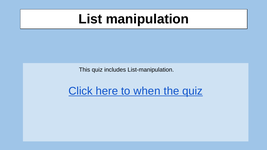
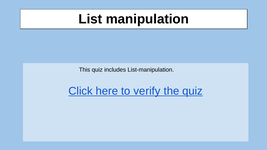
when: when -> verify
